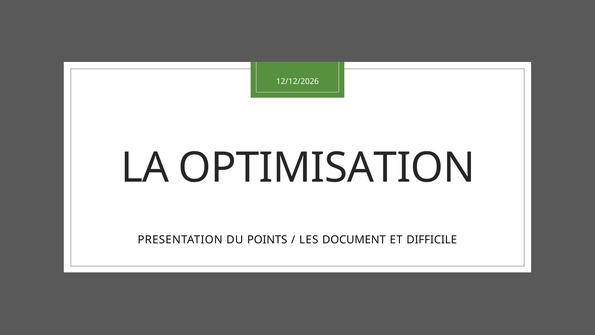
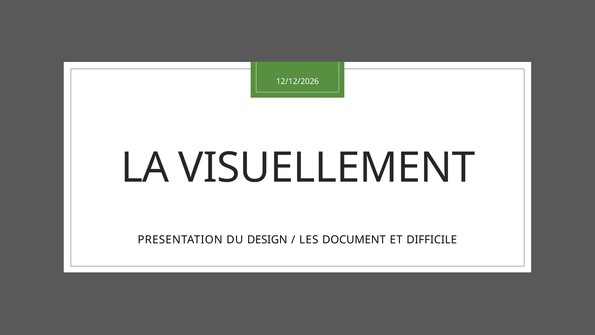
OPTIMISATION: OPTIMISATION -> VISUELLEMENT
POINTS: POINTS -> DESIGN
